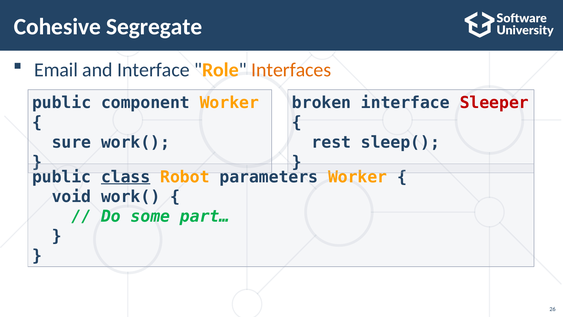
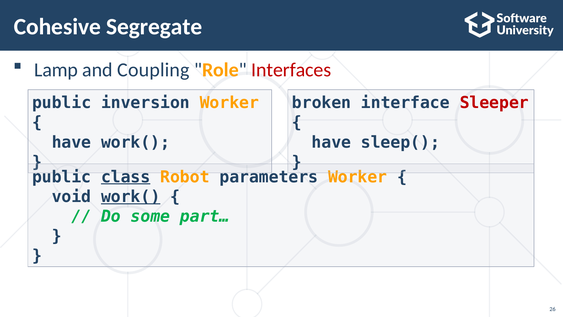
Email: Email -> Lamp
and Interface: Interface -> Coupling
Interfaces colour: orange -> red
component: component -> inversion
sure at (71, 142): sure -> have
rest at (331, 142): rest -> have
work( at (131, 196) underline: none -> present
